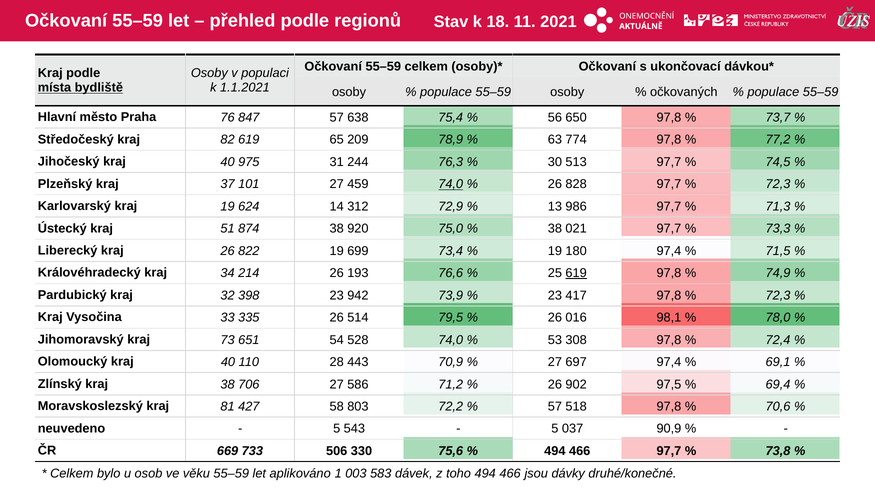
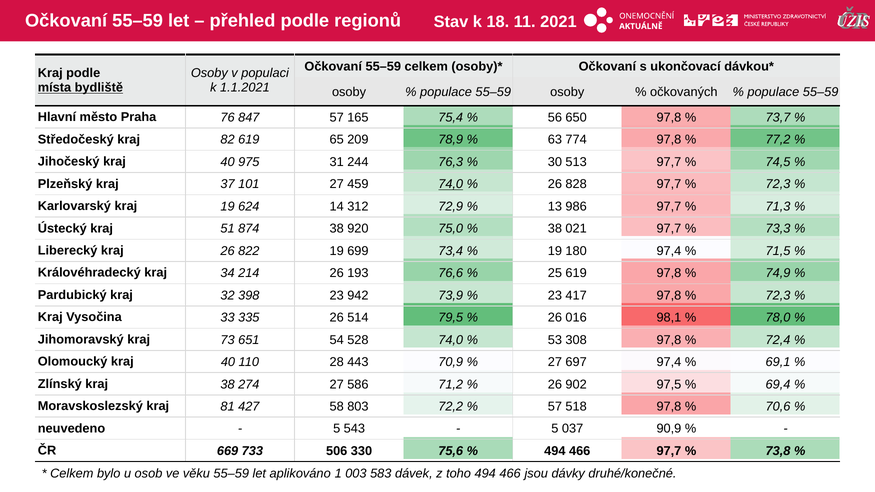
638: 638 -> 165
619 at (576, 273) underline: present -> none
706: 706 -> 274
